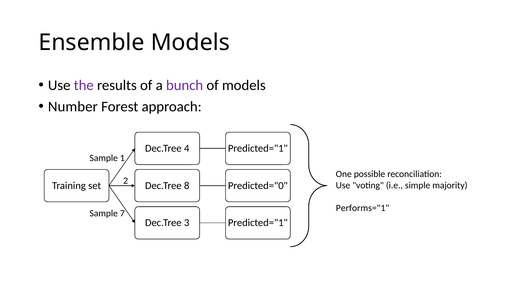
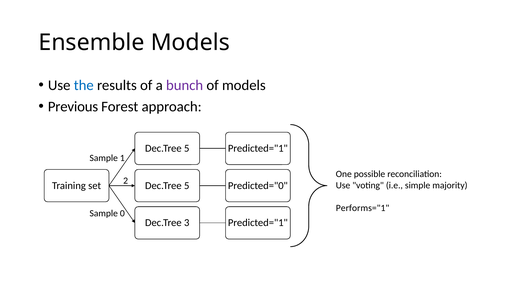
the colour: purple -> blue
Number: Number -> Previous
4 at (187, 148): 4 -> 5
8 at (187, 186): 8 -> 5
7: 7 -> 0
